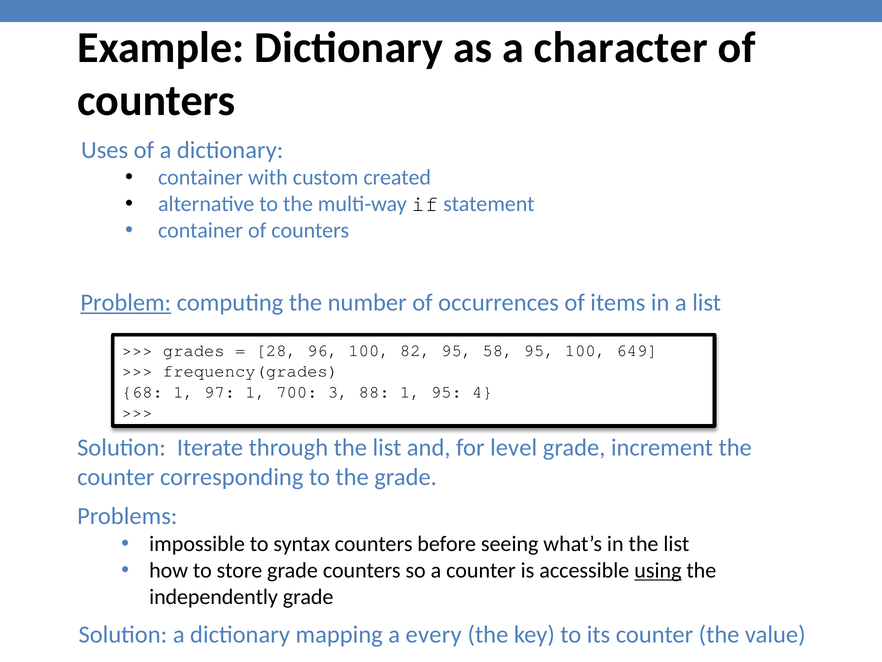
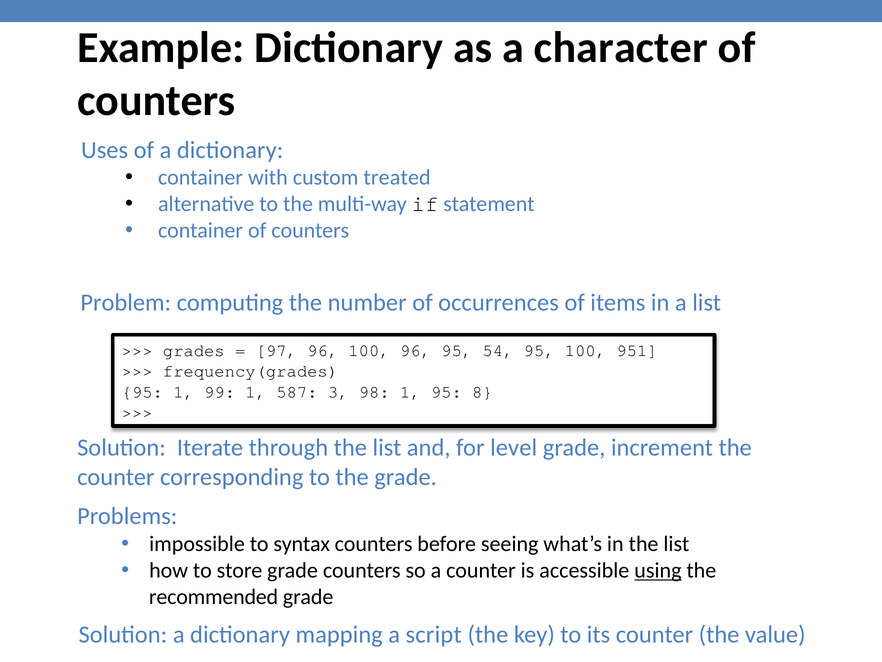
created: created -> treated
Problem underline: present -> none
28: 28 -> 97
100 82: 82 -> 96
58: 58 -> 54
649: 649 -> 951
68 at (142, 392): 68 -> 95
97: 97 -> 99
700: 700 -> 587
88: 88 -> 98
4: 4 -> 8
independently: independently -> recommended
every: every -> script
